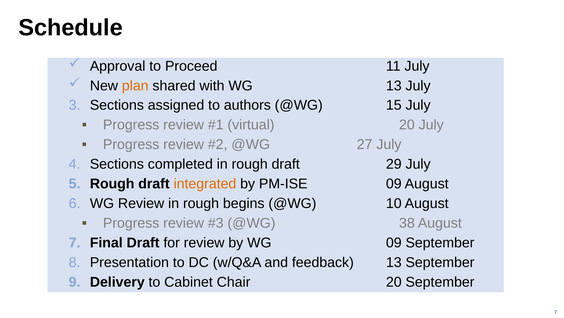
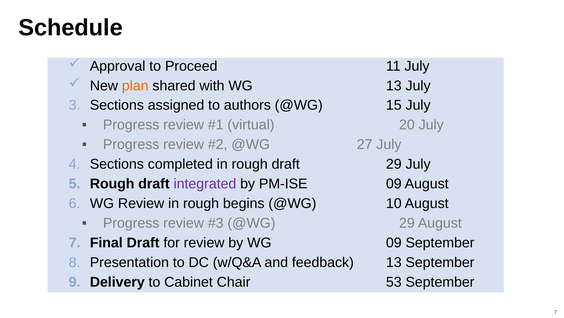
integrated colour: orange -> purple
@WG 38: 38 -> 29
Chair 20: 20 -> 53
